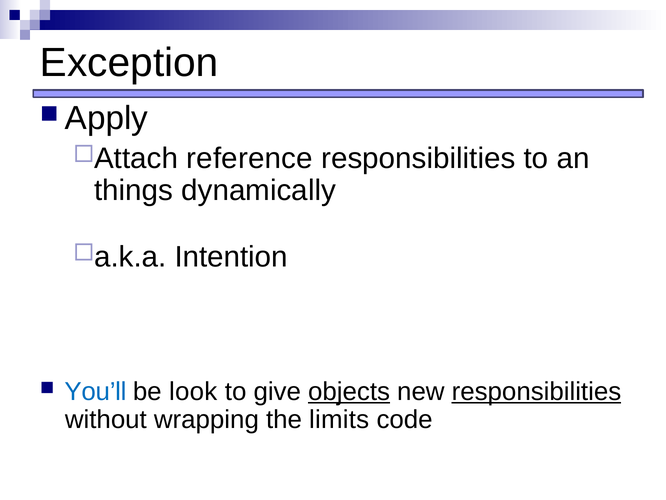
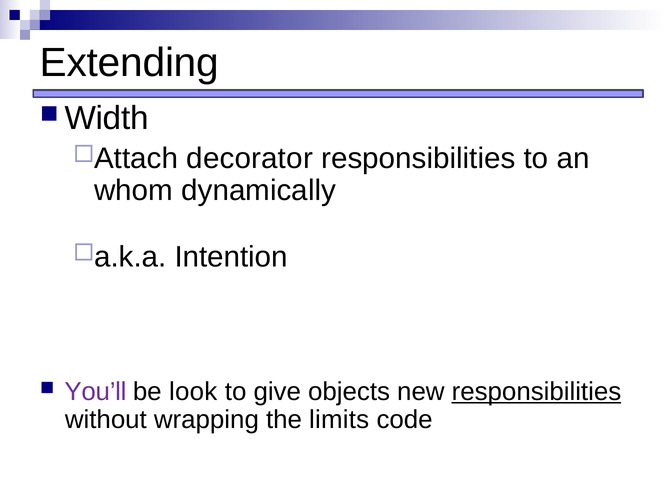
Exception: Exception -> Extending
Apply: Apply -> Width
reference: reference -> decorator
things: things -> whom
You’ll colour: blue -> purple
objects underline: present -> none
